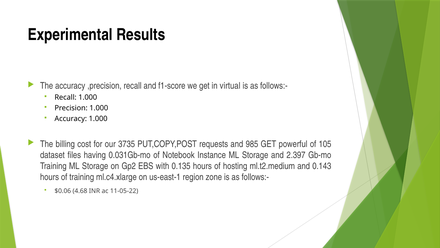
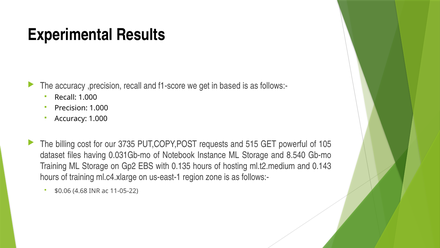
virtual: virtual -> based
985: 985 -> 515
2.397: 2.397 -> 8.540
